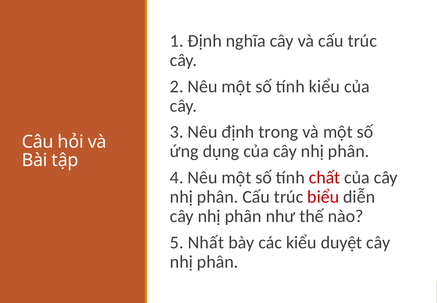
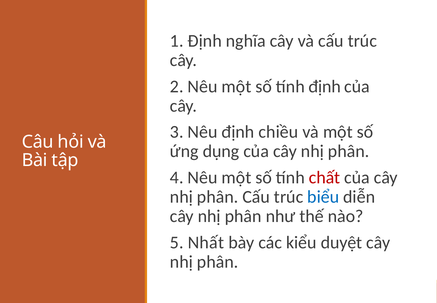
tính kiểu: kiểu -> định
trong: trong -> chiều
biểu colour: red -> blue
